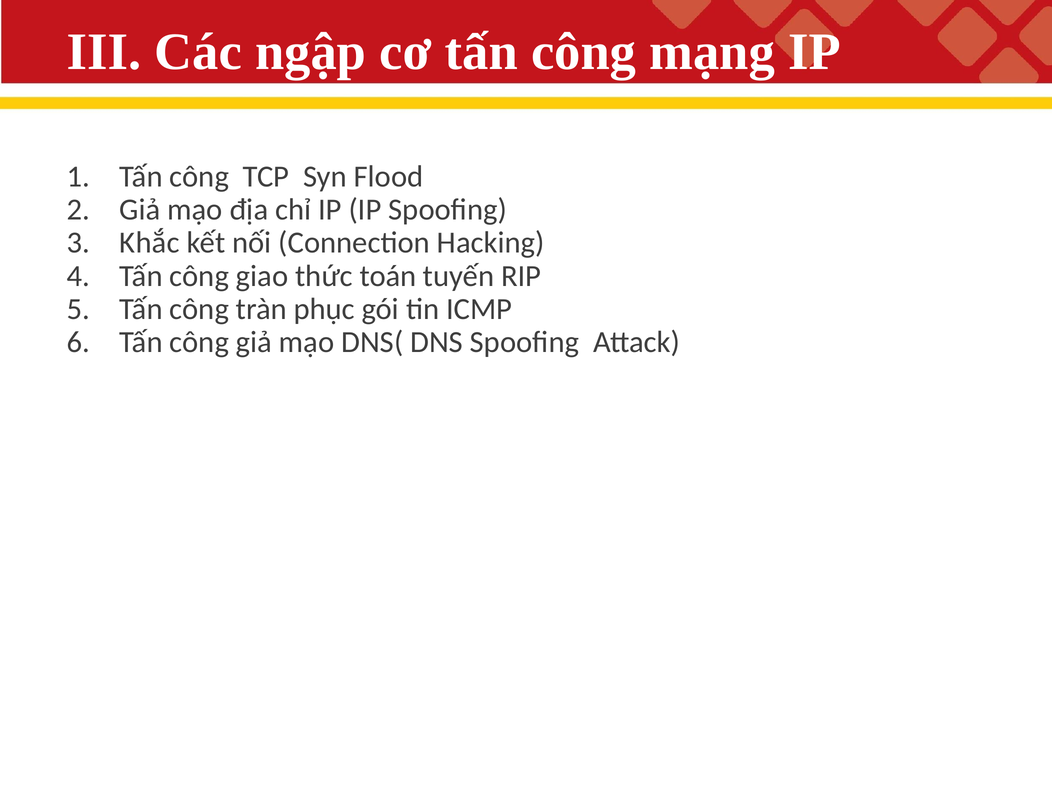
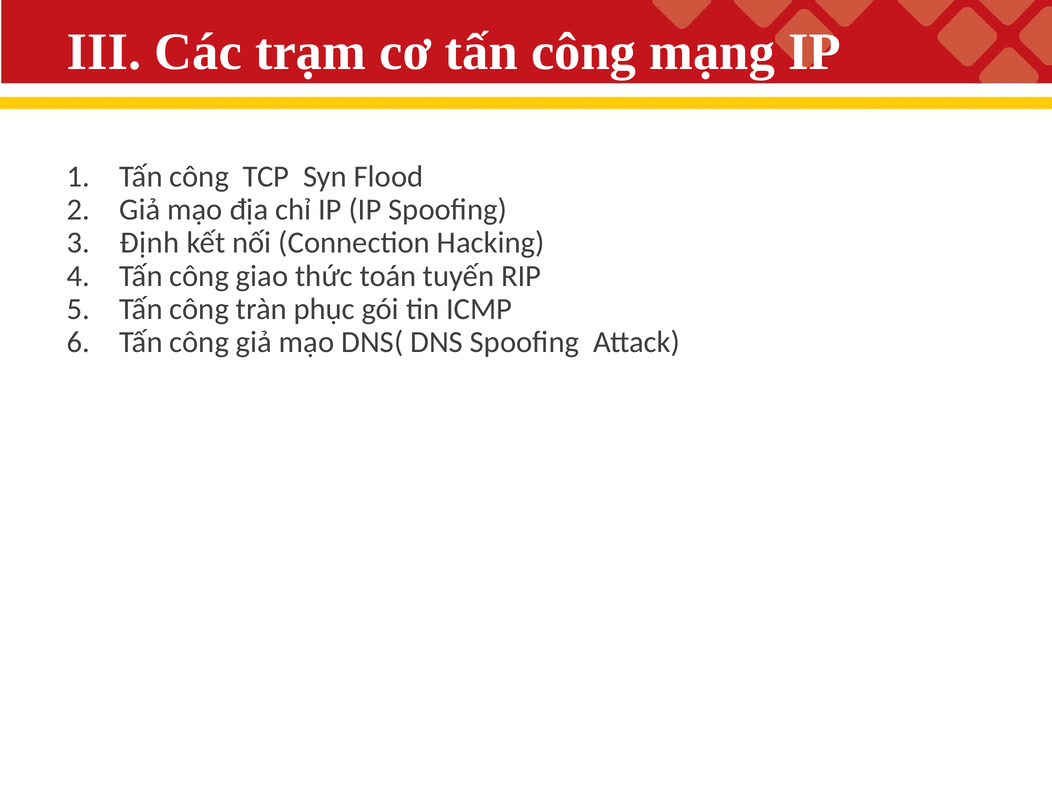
ngập: ngập -> trạm
Khắc: Khắc -> Định
